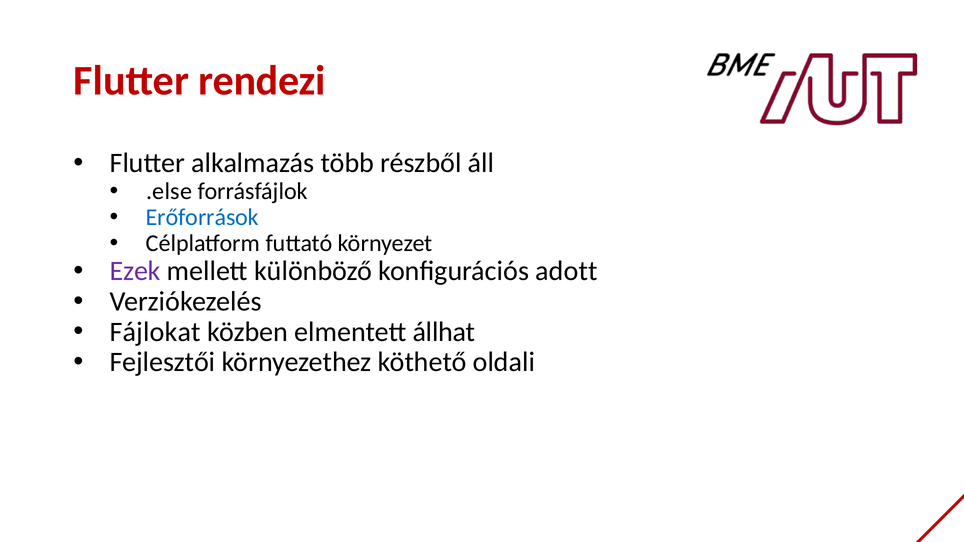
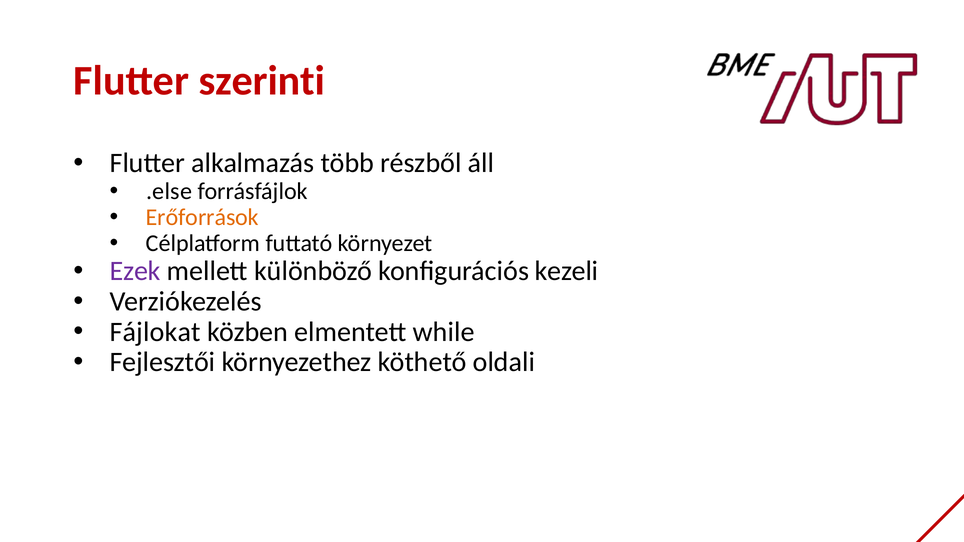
rendezi: rendezi -> szerinti
Erőforrások colour: blue -> orange
adott: adott -> kezeli
állhat: állhat -> while
